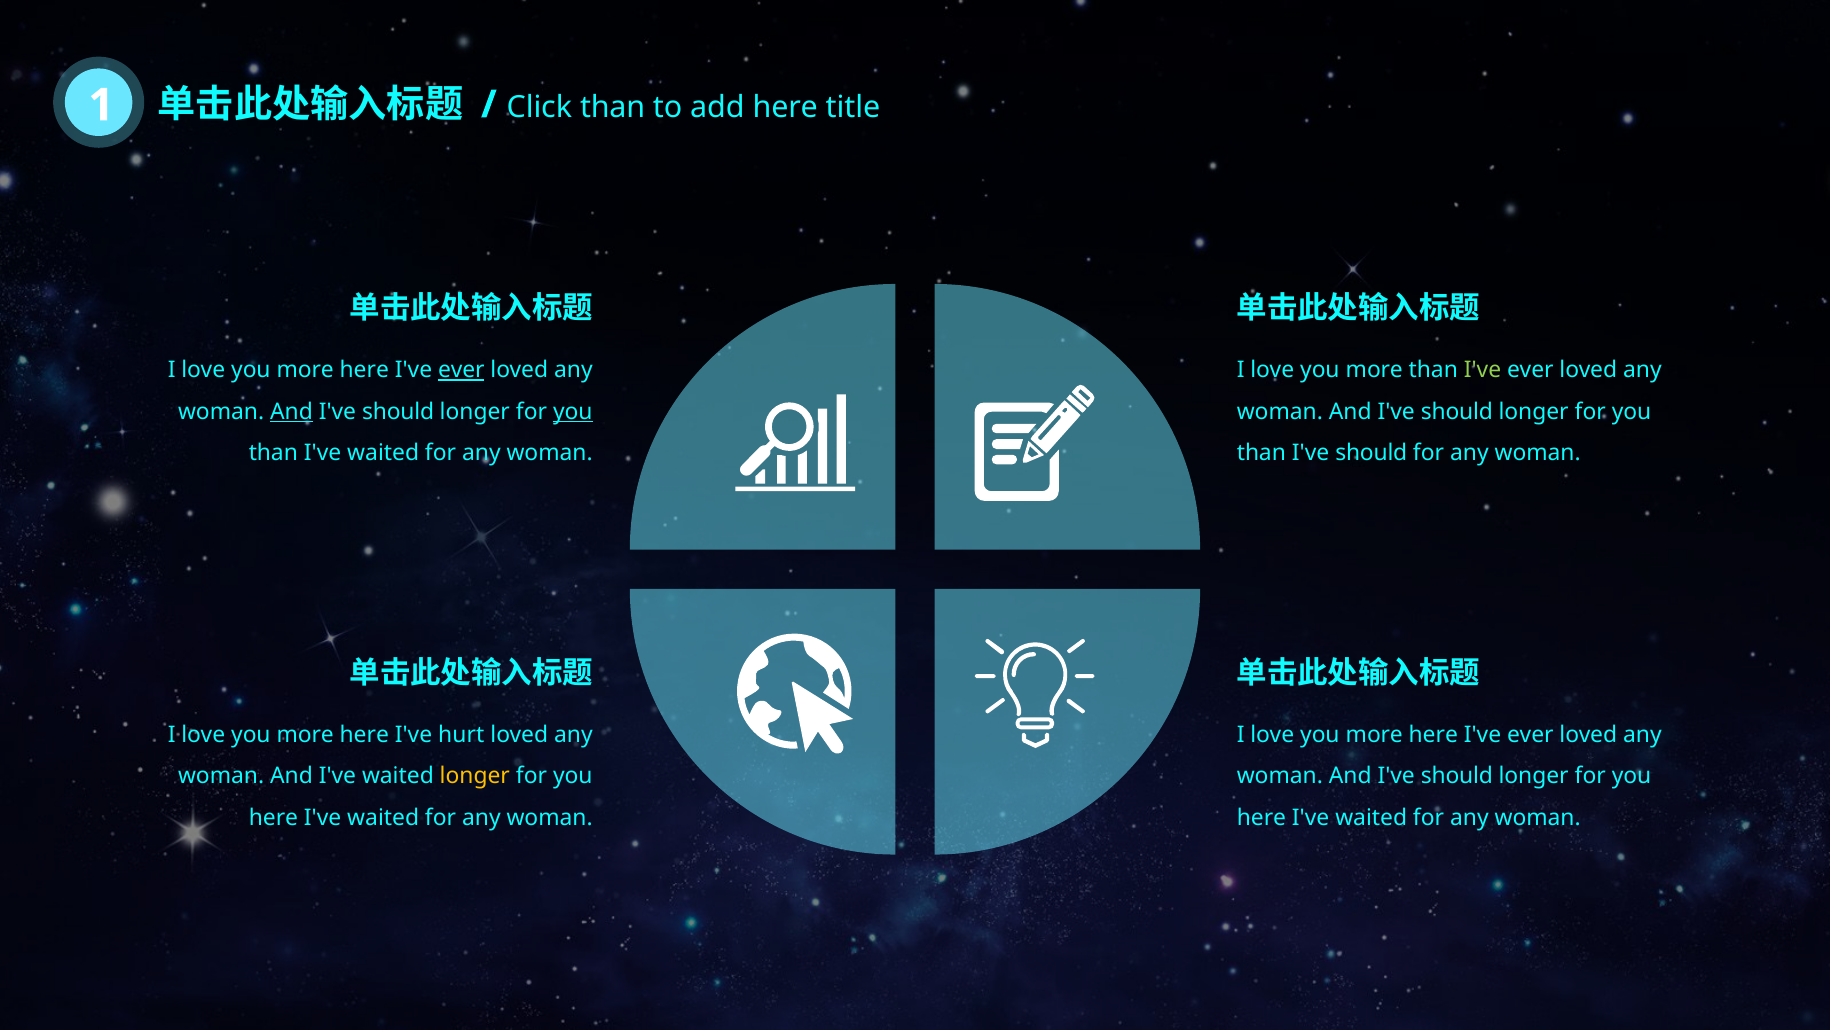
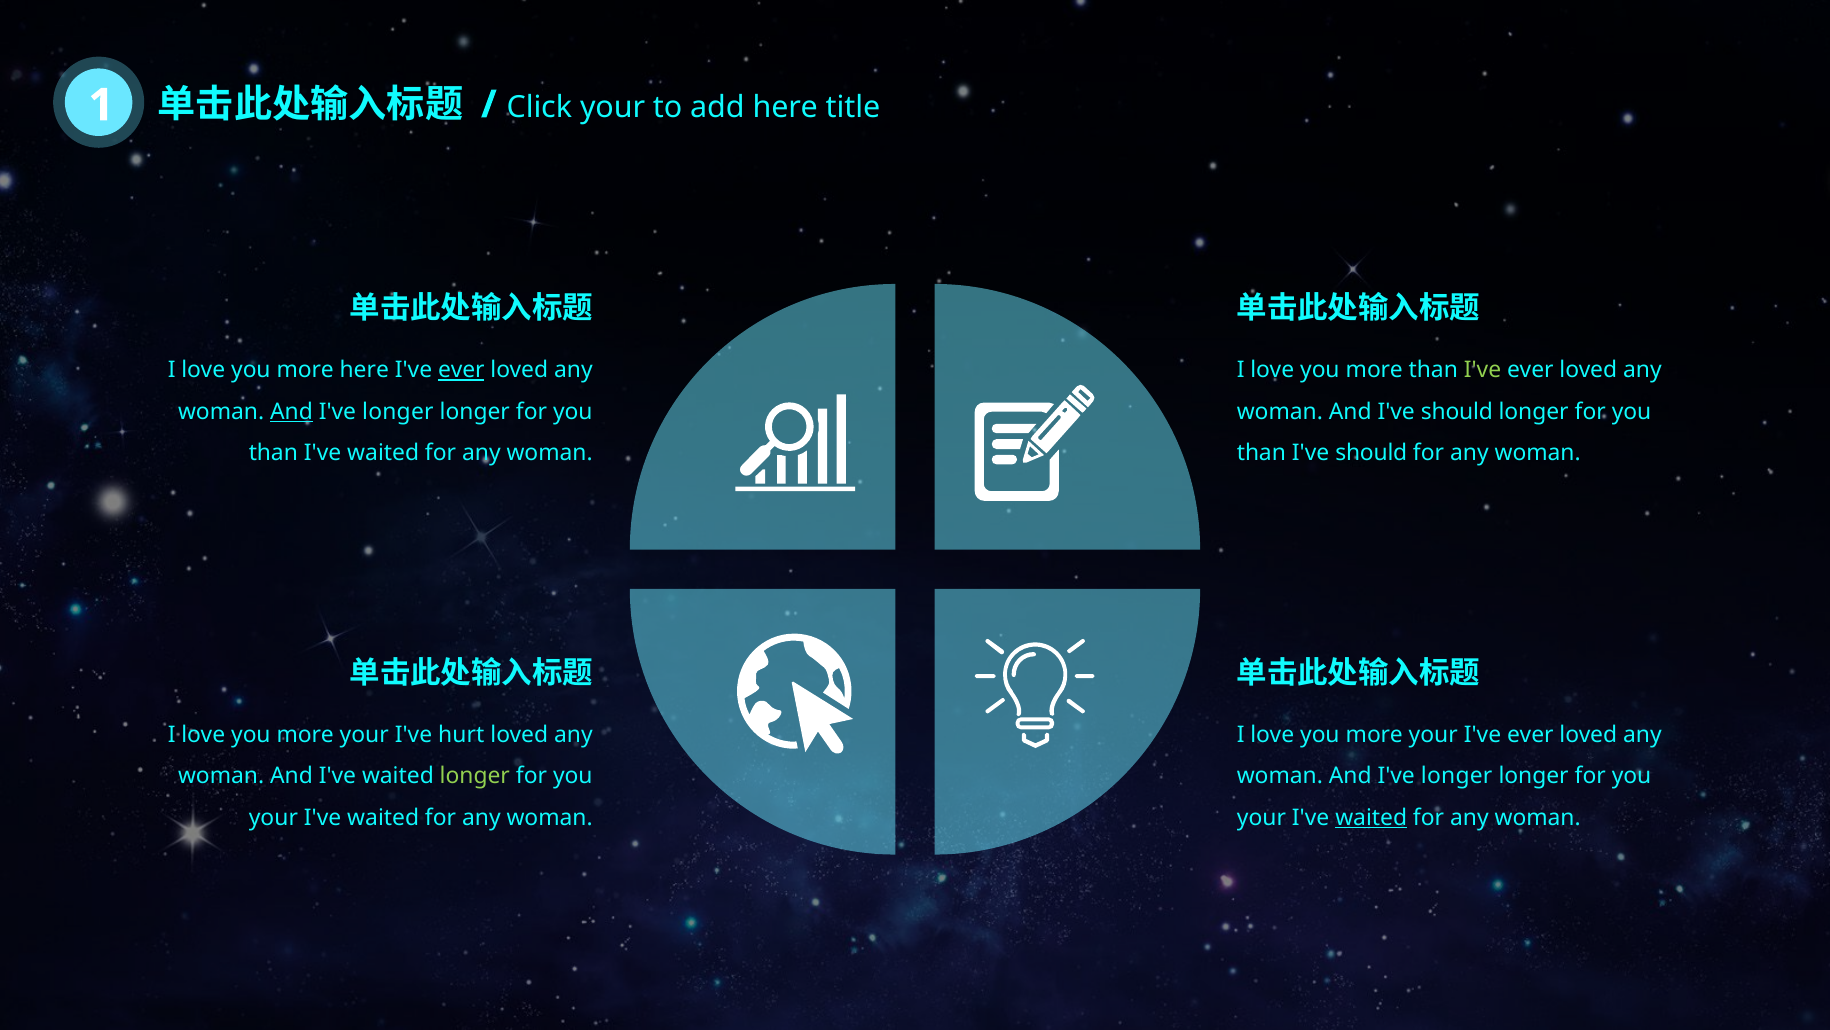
Click than: than -> your
should at (398, 411): should -> longer
you at (573, 411) underline: present -> none
here at (364, 735): here -> your
here at (1433, 735): here -> your
longer at (475, 776) colour: yellow -> light green
should at (1457, 776): should -> longer
here at (273, 817): here -> your
here at (1261, 817): here -> your
waited at (1371, 817) underline: none -> present
